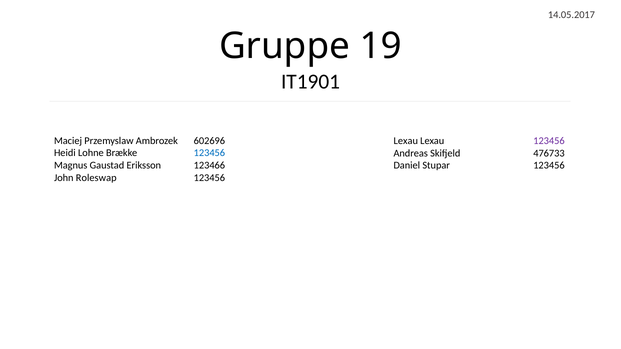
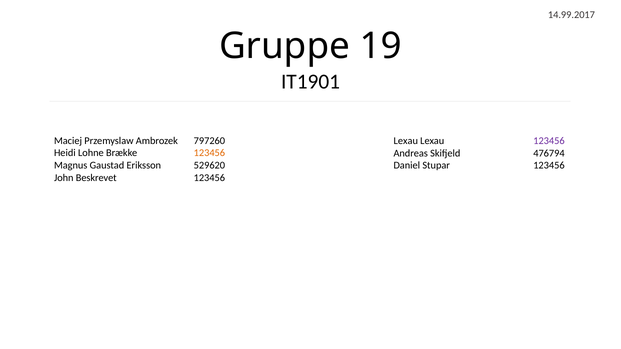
14.05.2017: 14.05.2017 -> 14.99.2017
602696: 602696 -> 797260
123456 at (209, 153) colour: blue -> orange
476733: 476733 -> 476794
123466: 123466 -> 529620
Roleswap: Roleswap -> Beskrevet
